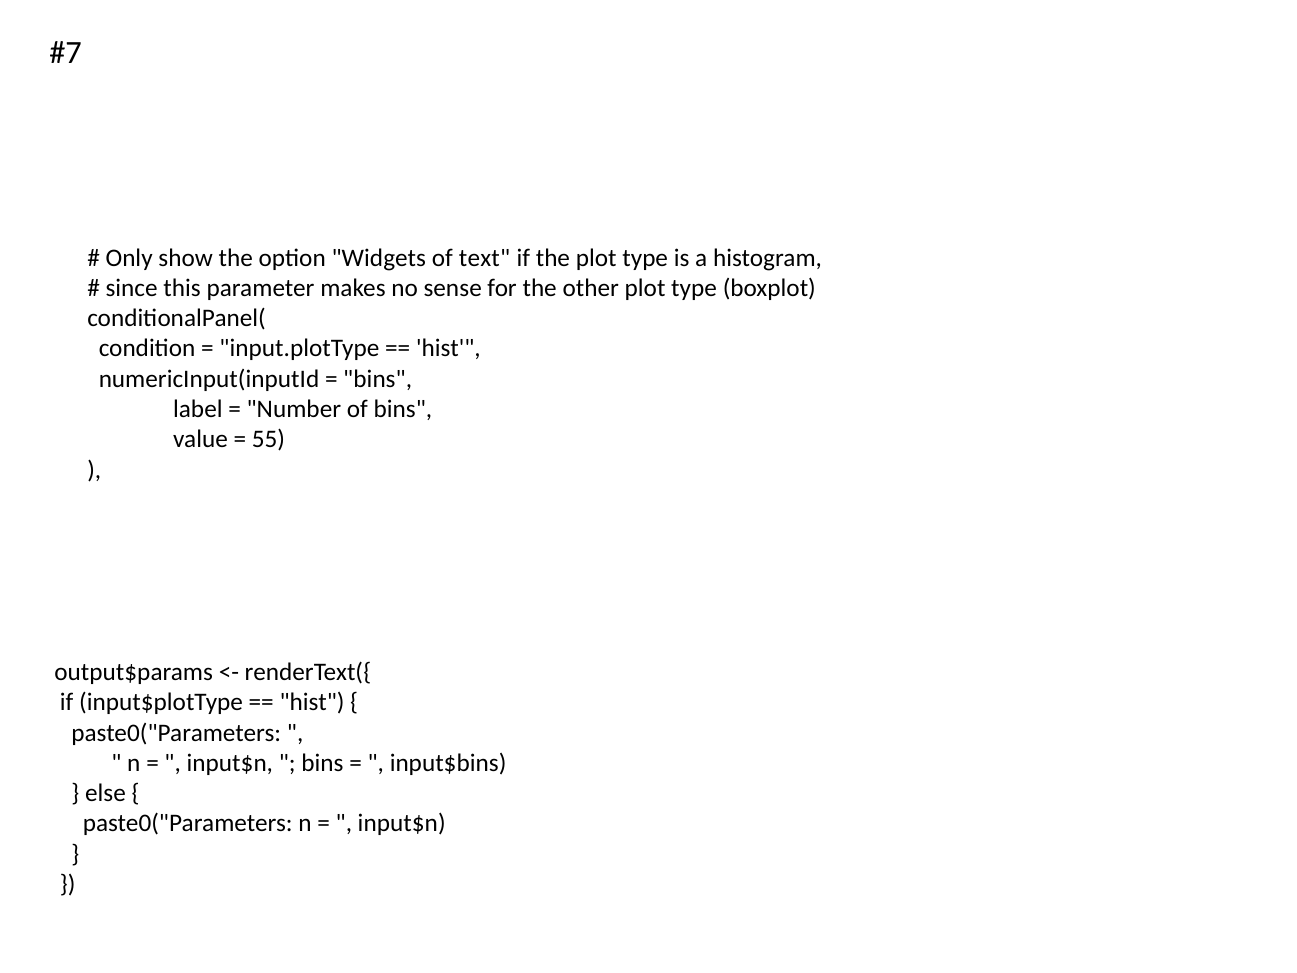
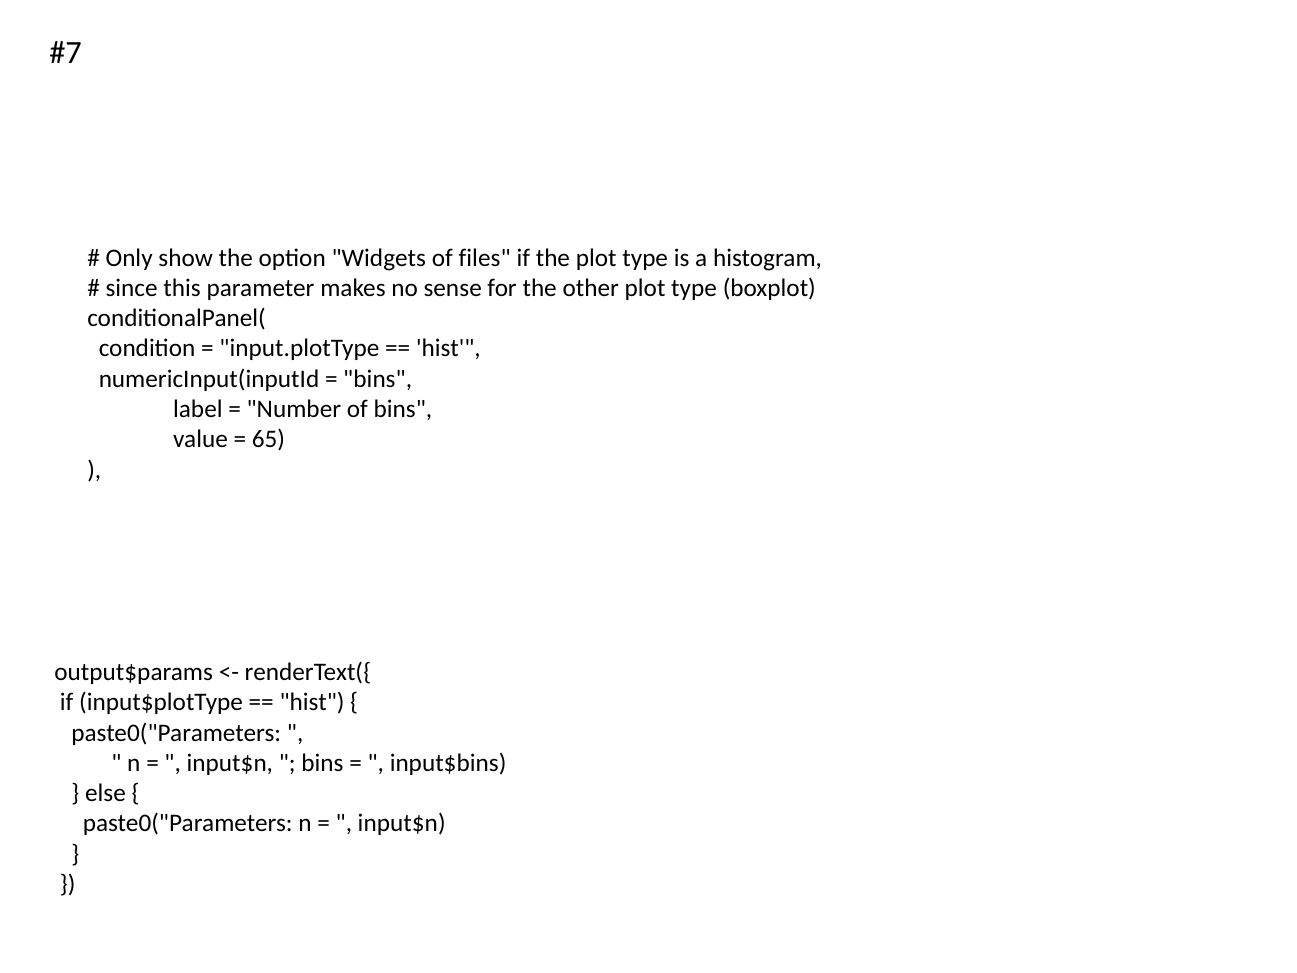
text: text -> files
55: 55 -> 65
